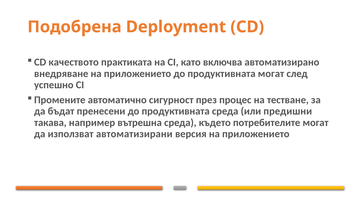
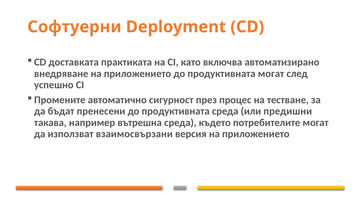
Подобрена: Подобрена -> Софтуерни
качеството: качеството -> доставката
автоматизирани: автоматизирани -> взаимосвързани
